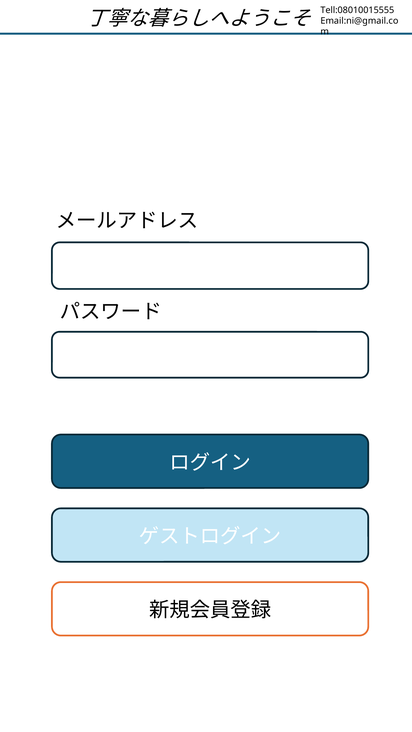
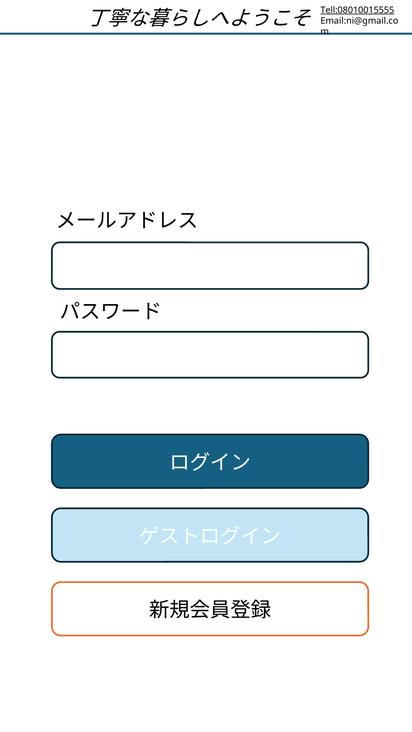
Tell:08010015555 underline: none -> present
